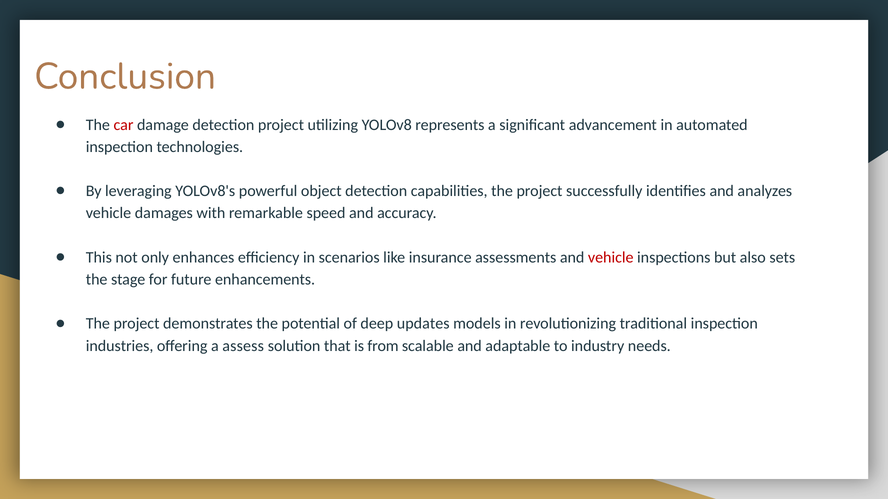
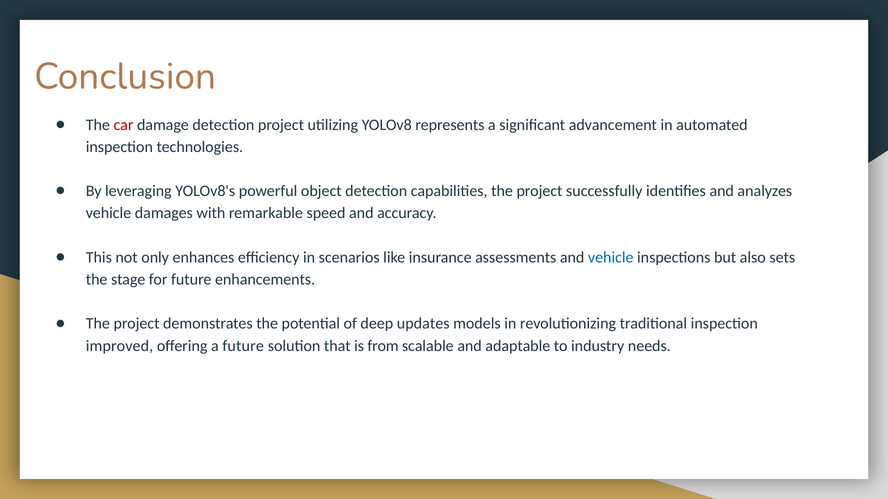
vehicle at (611, 258) colour: red -> blue
industries: industries -> improved
a assess: assess -> future
